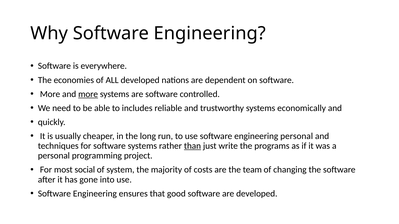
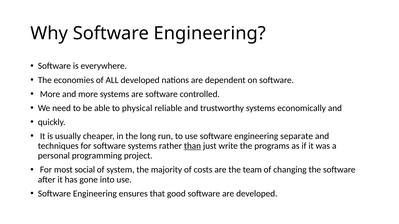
more at (88, 94) underline: present -> none
includes: includes -> physical
engineering personal: personal -> separate
